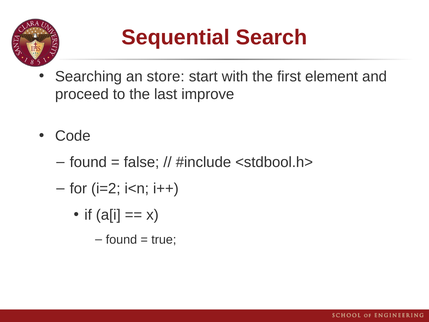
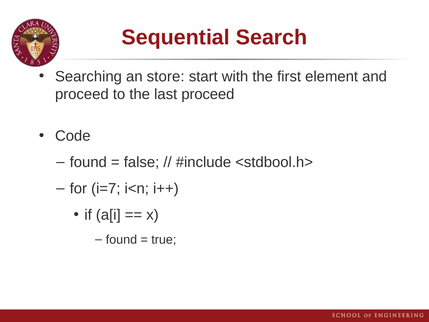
last improve: improve -> proceed
i=2: i=2 -> i=7
